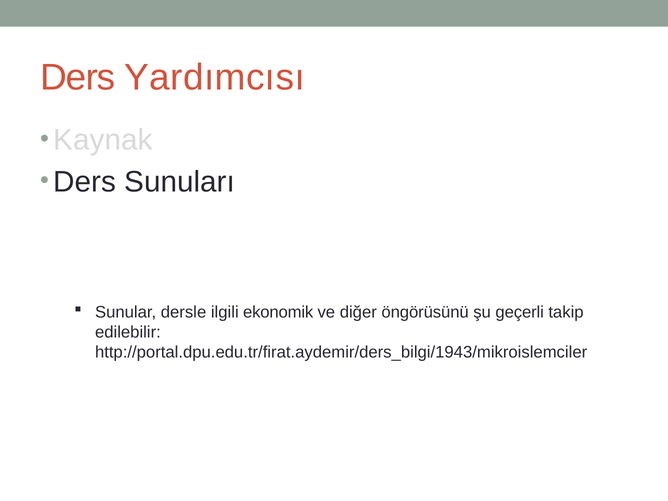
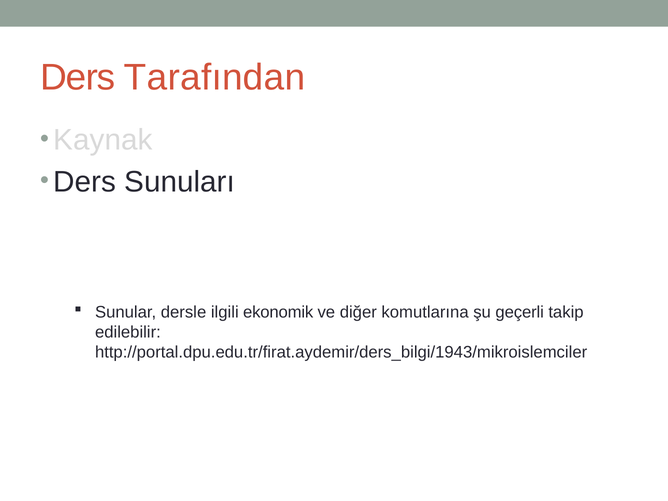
Yardımcısı: Yardımcısı -> Tarafından
öngörüsünü: öngörüsünü -> komutlarına
